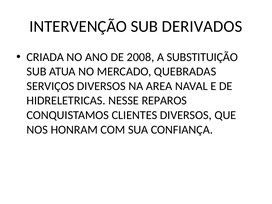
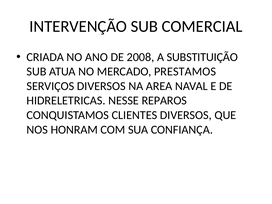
DERIVADOS: DERIVADOS -> COMERCIAL
QUEBRADAS: QUEBRADAS -> PRESTAMOS
